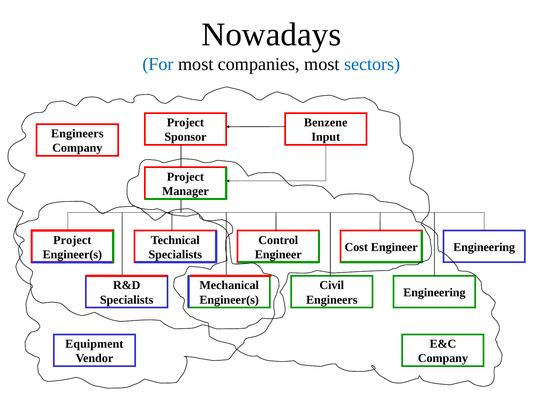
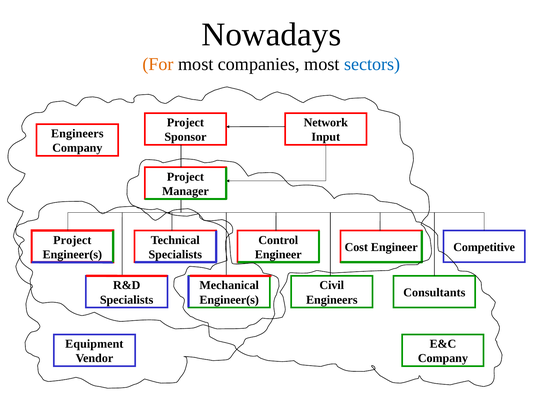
For colour: blue -> orange
Benzene: Benzene -> Network
Engineering at (484, 247): Engineering -> Competitive
Engineering at (434, 293): Engineering -> Consultants
